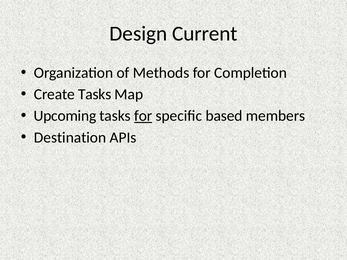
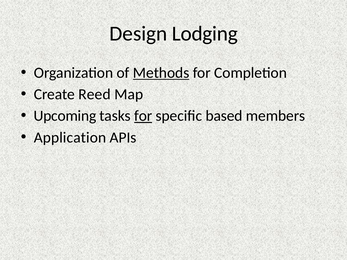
Current: Current -> Lodging
Methods underline: none -> present
Create Tasks: Tasks -> Reed
Destination: Destination -> Application
